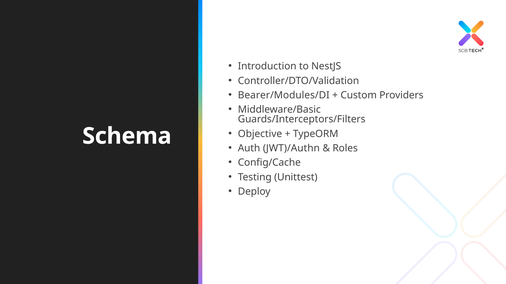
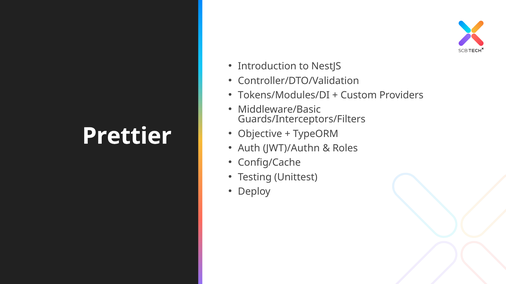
Bearer/Modules/DI: Bearer/Modules/DI -> Tokens/Modules/DI
Schema: Schema -> Prettier
